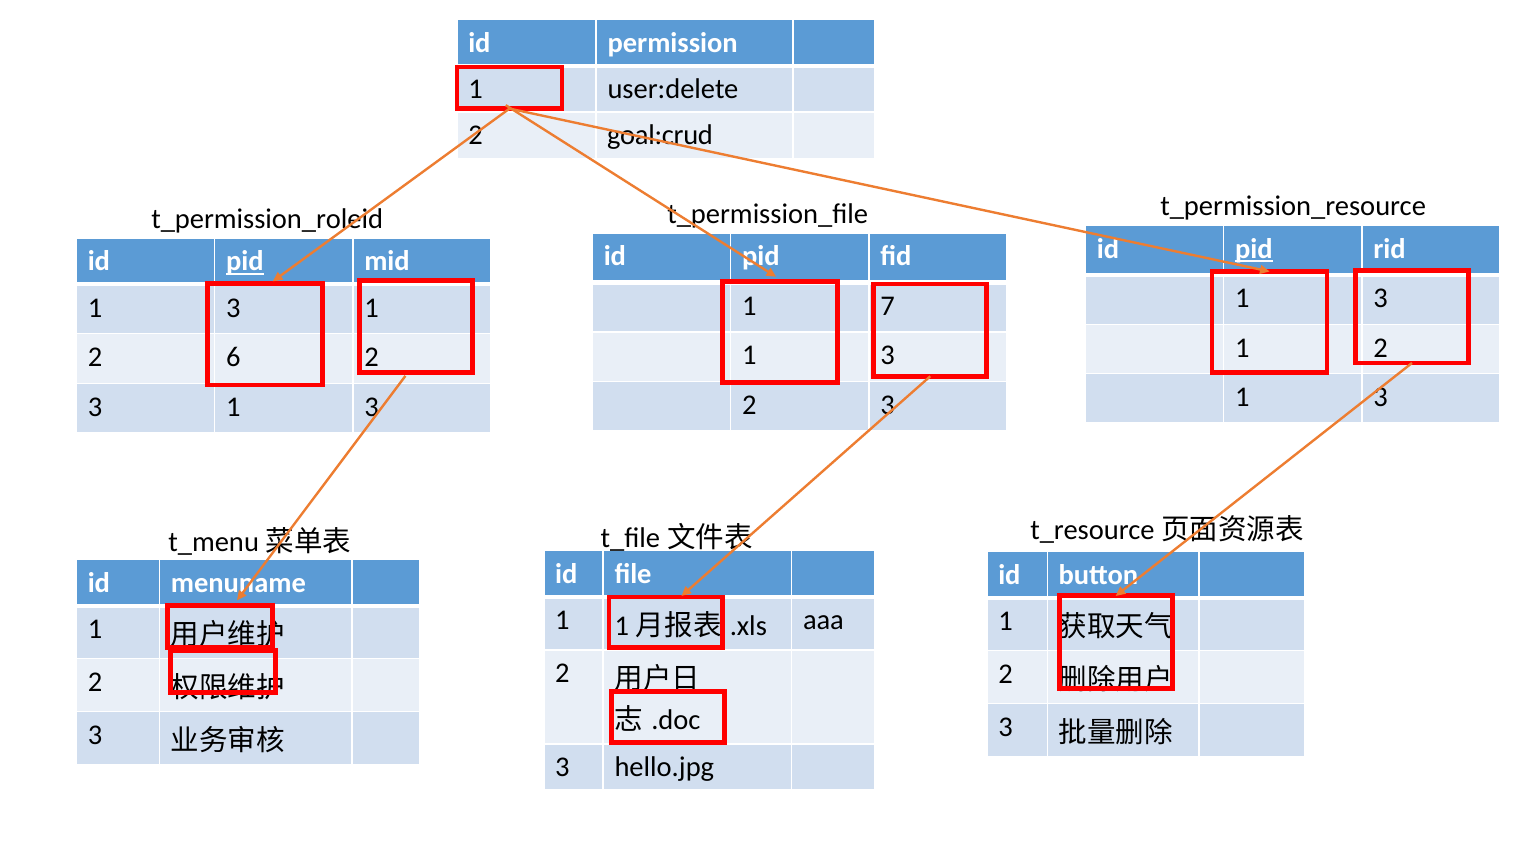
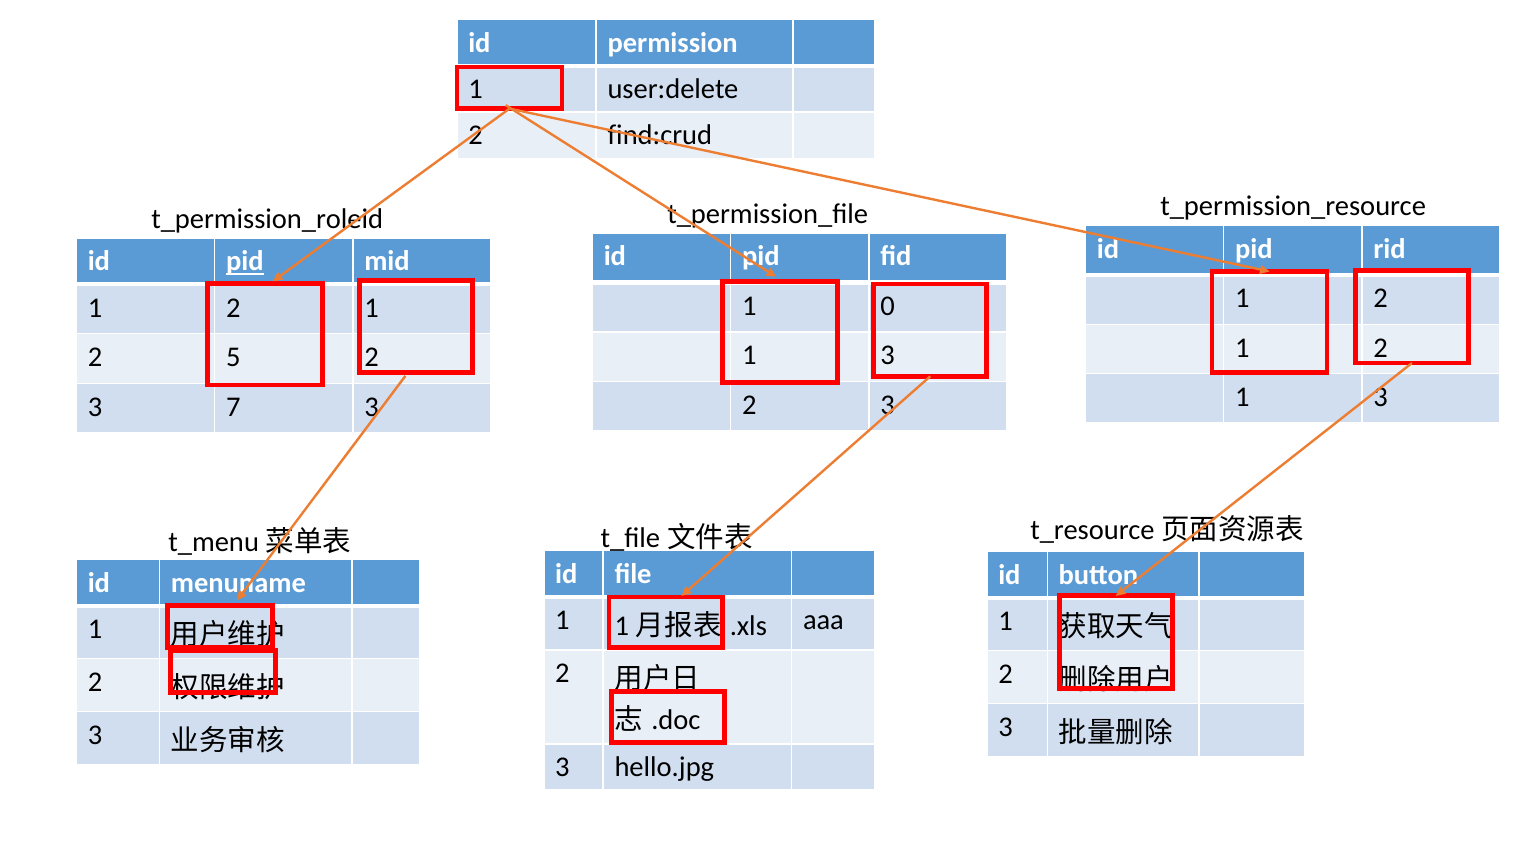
goal:crud: goal:crud -> find:crud
pid at (1254, 249) underline: present -> none
3 at (1381, 298): 3 -> 2
7: 7 -> 0
3 at (233, 308): 3 -> 2
6: 6 -> 5
1 at (233, 406): 1 -> 7
